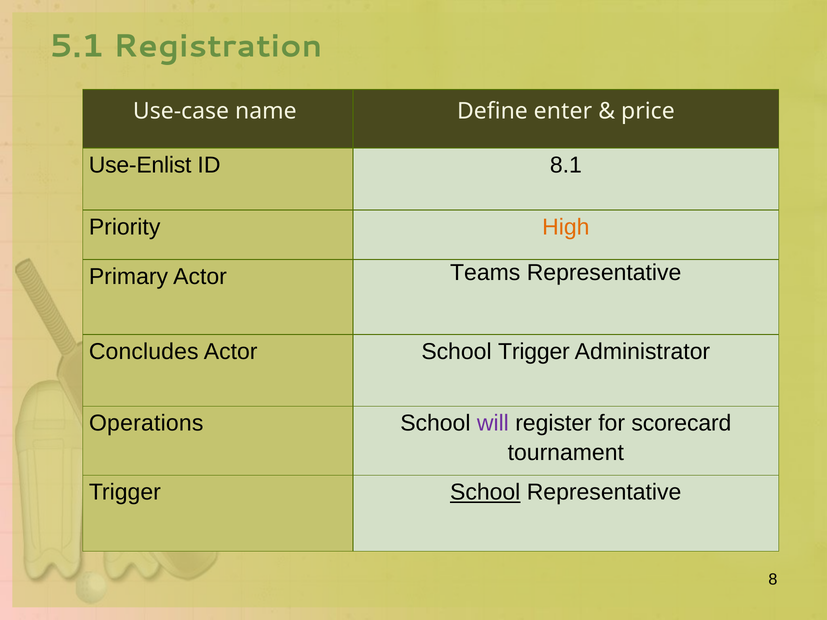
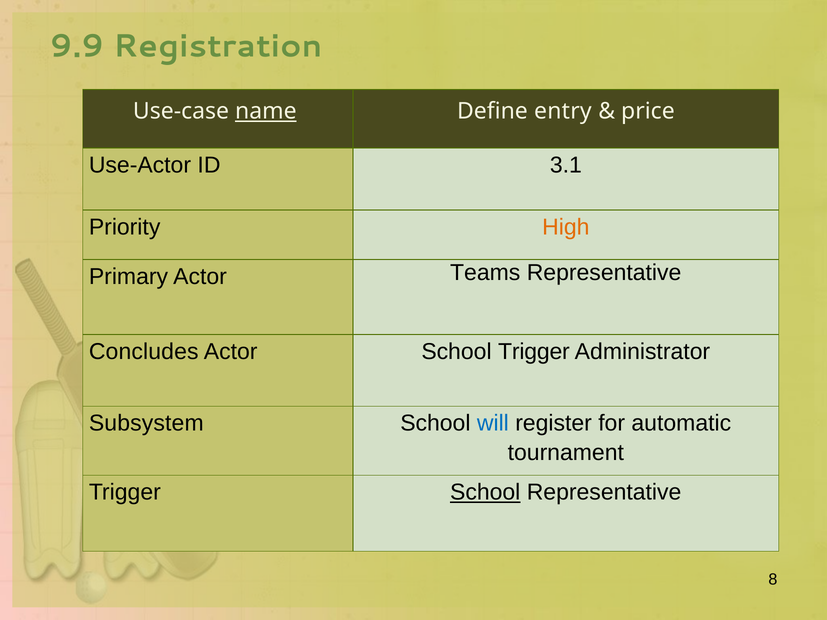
5.1: 5.1 -> 9.9
name underline: none -> present
enter: enter -> entry
Use-Enlist: Use-Enlist -> Use-Actor
8.1: 8.1 -> 3.1
Operations: Operations -> Subsystem
will colour: purple -> blue
scorecard: scorecard -> automatic
